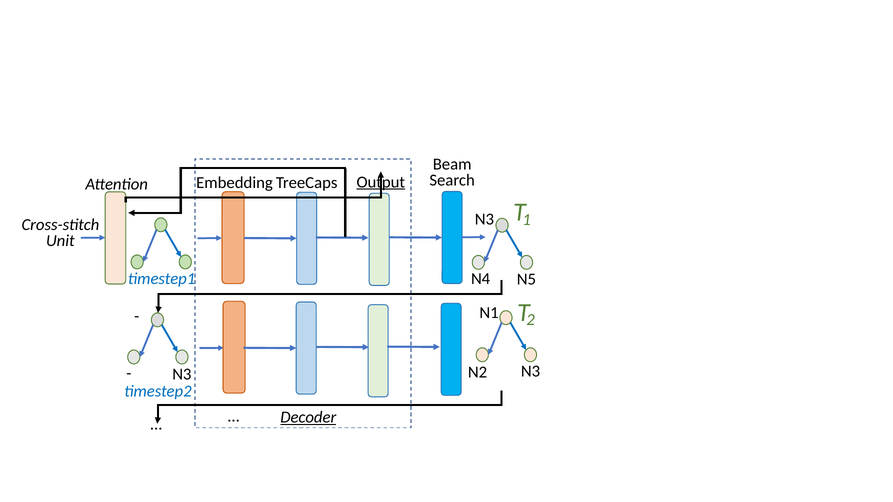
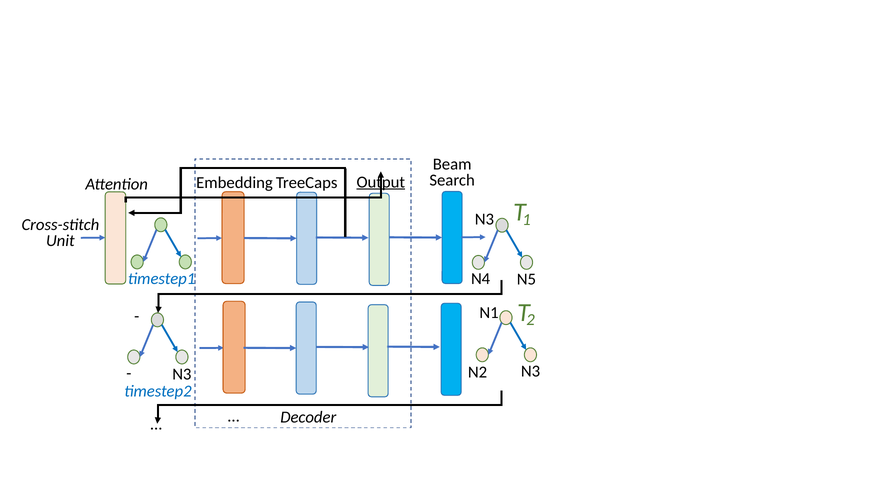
Decoder underline: present -> none
